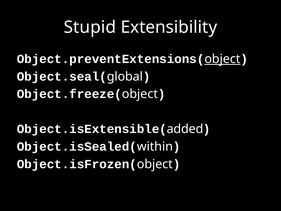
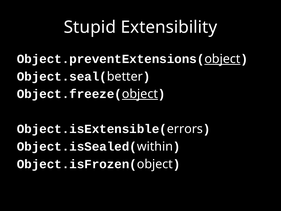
global: global -> better
object at (140, 94) underline: none -> present
added: added -> errors
